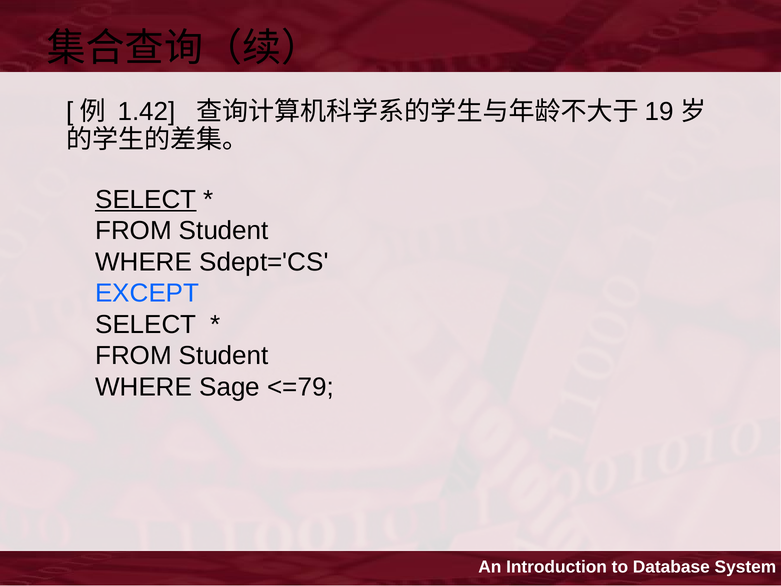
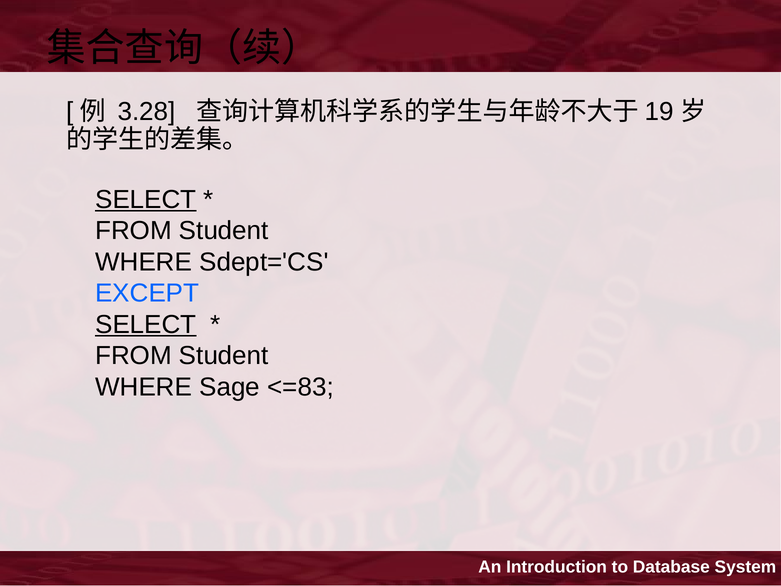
1.42: 1.42 -> 3.28
SELECT at (146, 324) underline: none -> present
<=79: <=79 -> <=83
